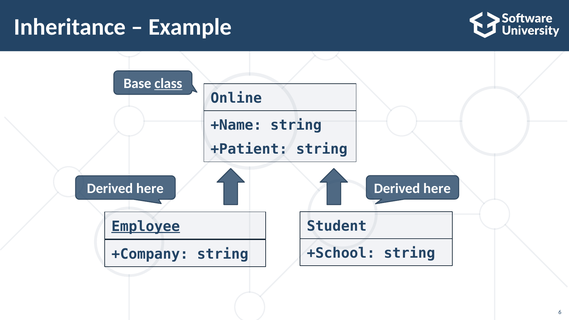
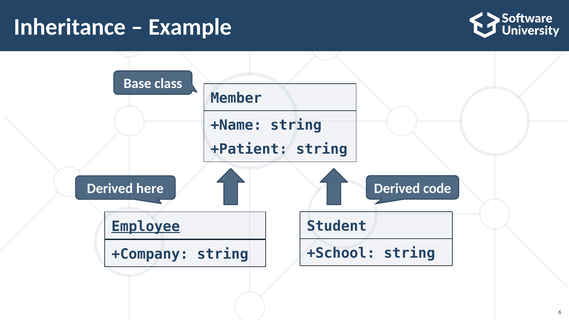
class underline: present -> none
Online: Online -> Member
here at (437, 188): here -> code
